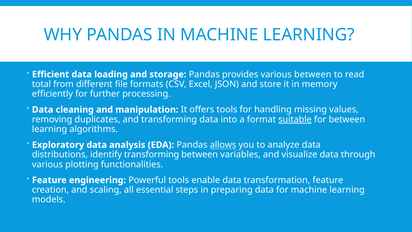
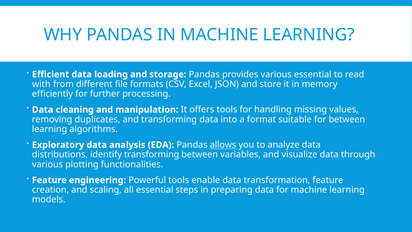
various between: between -> essential
total: total -> with
suitable underline: present -> none
